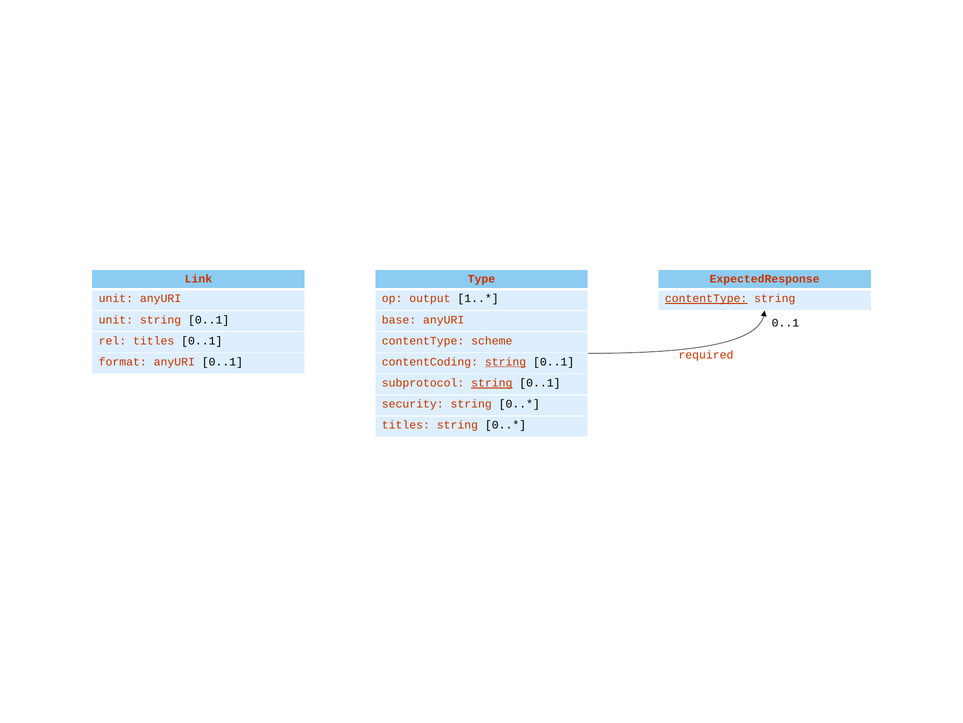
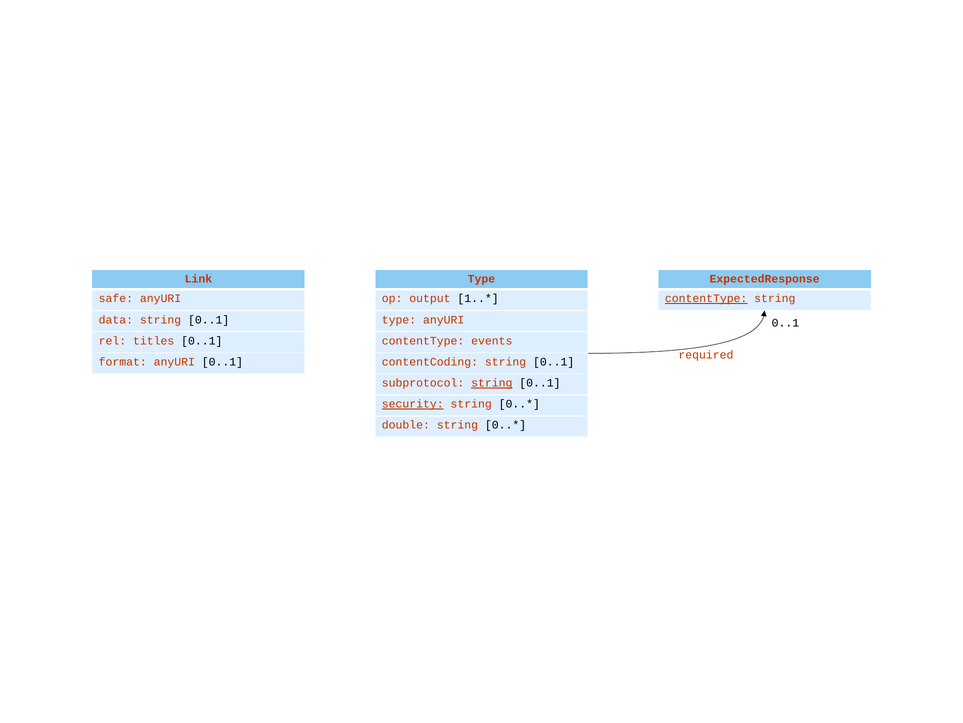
unit at (116, 298): unit -> safe
unit at (116, 319): unit -> data
base at (399, 319): base -> type
scheme: scheme -> events
string at (506, 362) underline: present -> none
security underline: none -> present
titles at (406, 425): titles -> double
